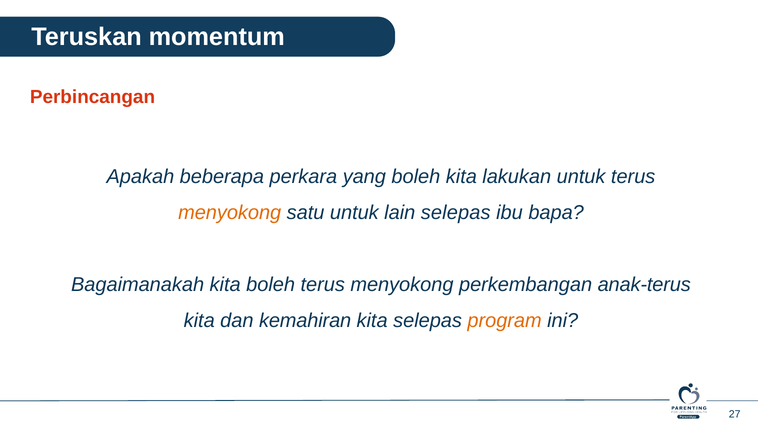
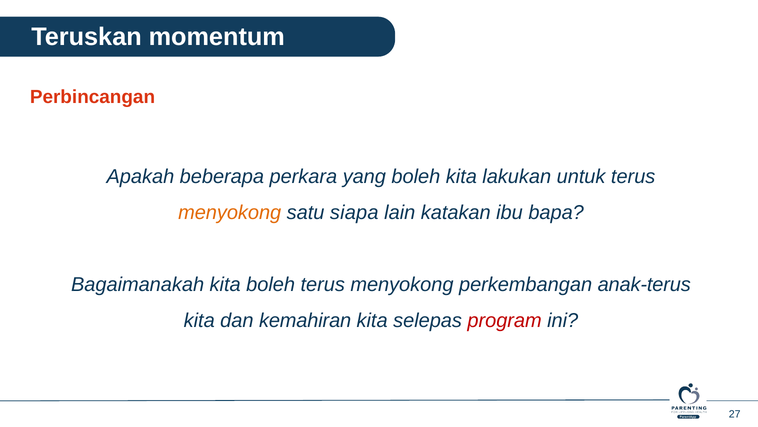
satu untuk: untuk -> siapa
lain selepas: selepas -> katakan
program colour: orange -> red
